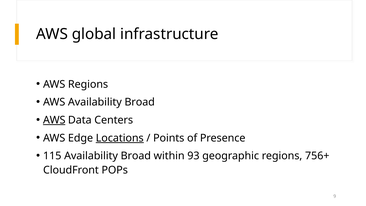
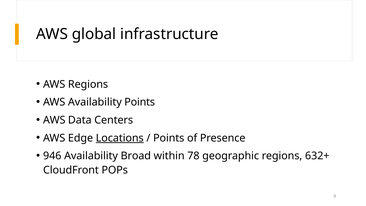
AWS Availability Broad: Broad -> Points
AWS at (54, 120) underline: present -> none
115: 115 -> 946
93: 93 -> 78
756+: 756+ -> 632+
